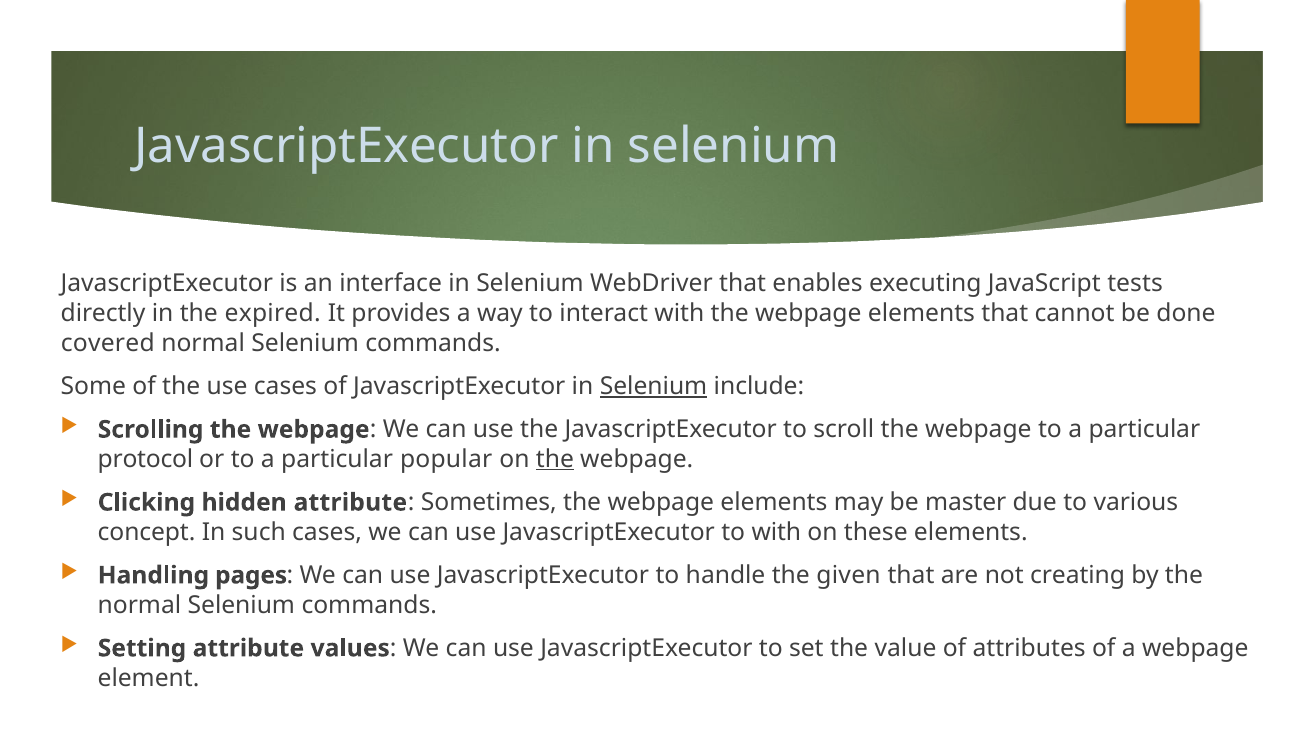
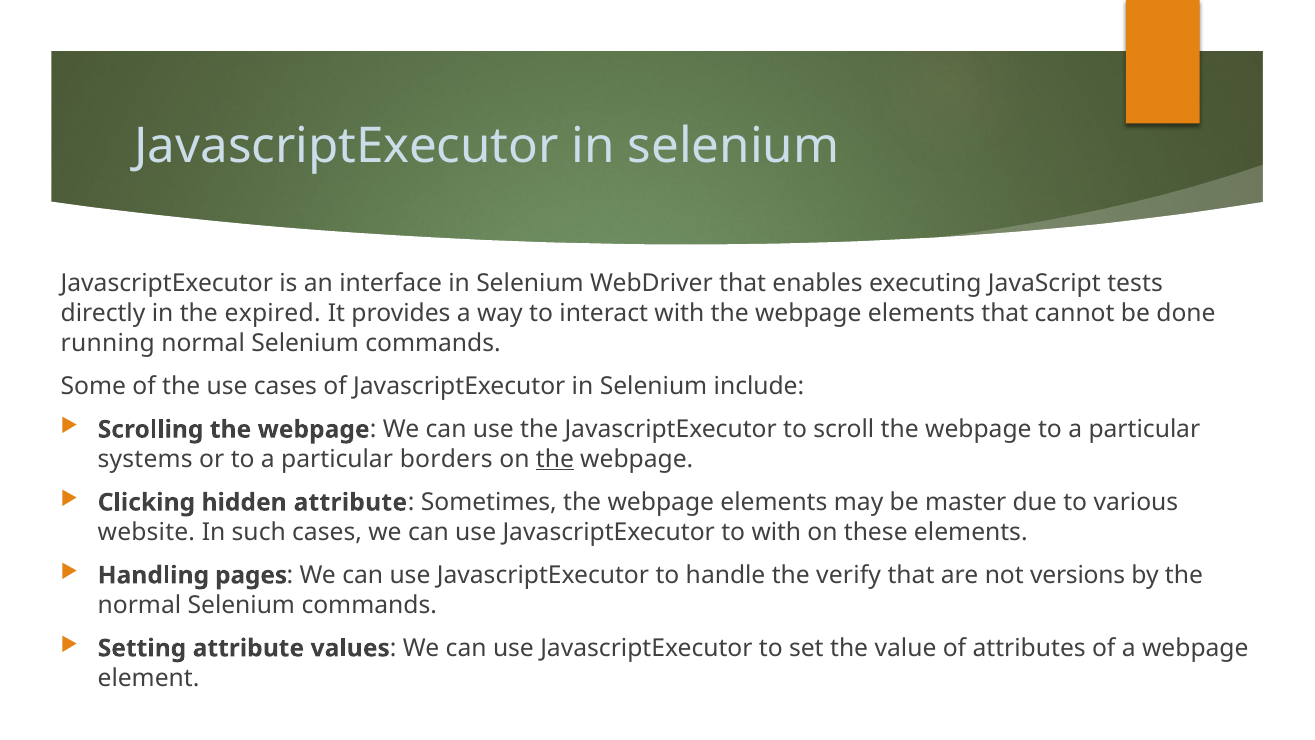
covered: covered -> running
Selenium at (654, 386) underline: present -> none
protocol: protocol -> systems
popular: popular -> borders
concept: concept -> website
given: given -> verify
creating: creating -> versions
